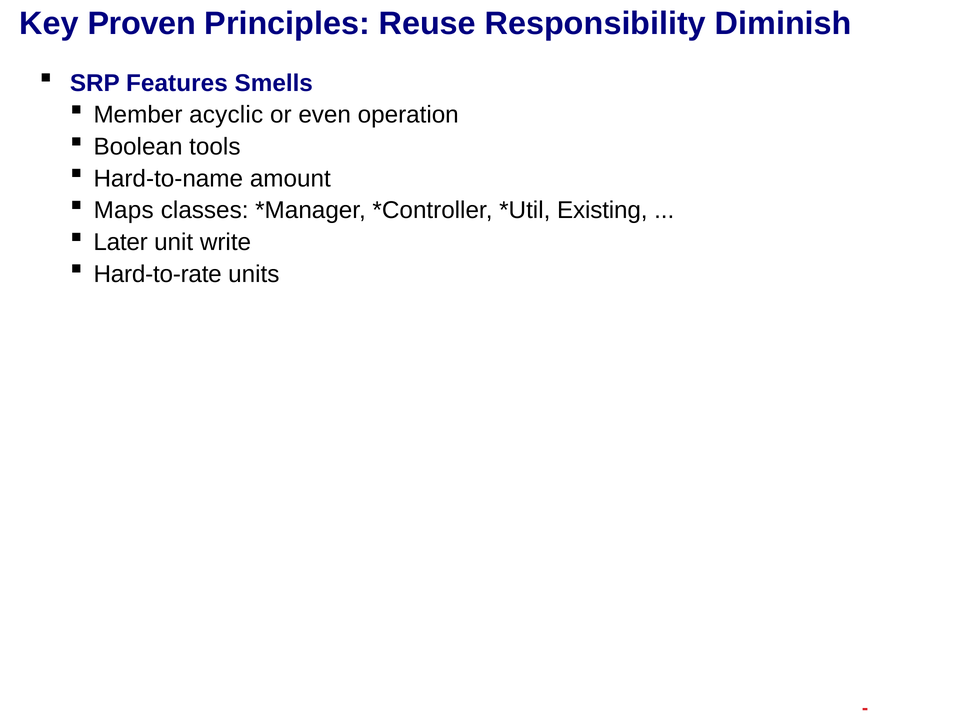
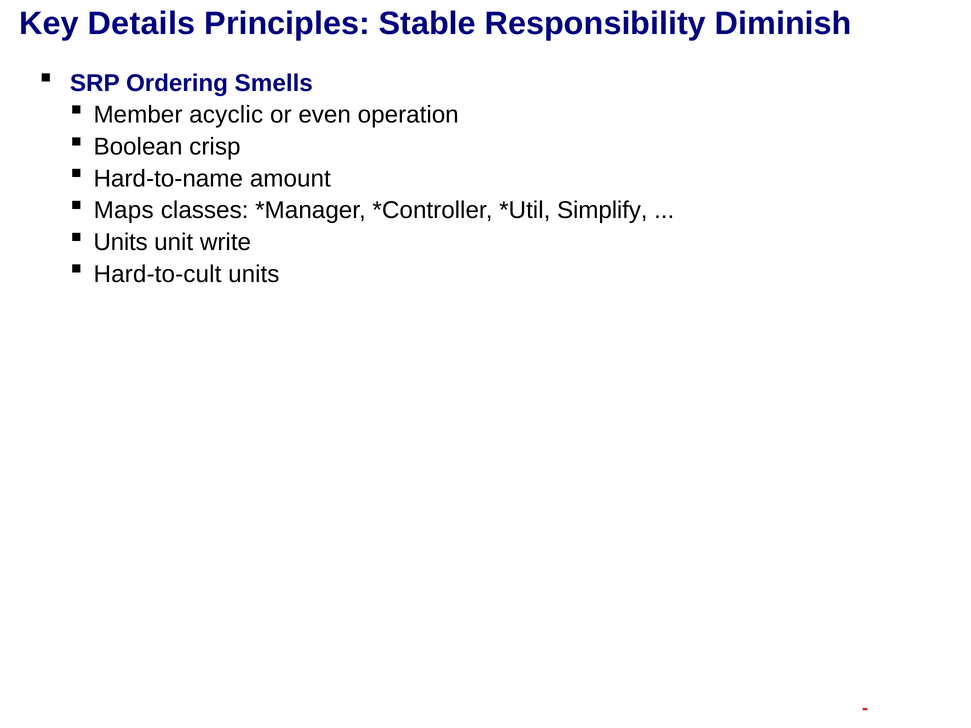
Proven: Proven -> Details
Reuse: Reuse -> Stable
Features: Features -> Ordering
tools: tools -> crisp
Existing: Existing -> Simplify
Later at (121, 242): Later -> Units
Hard-to-rate: Hard-to-rate -> Hard-to-cult
